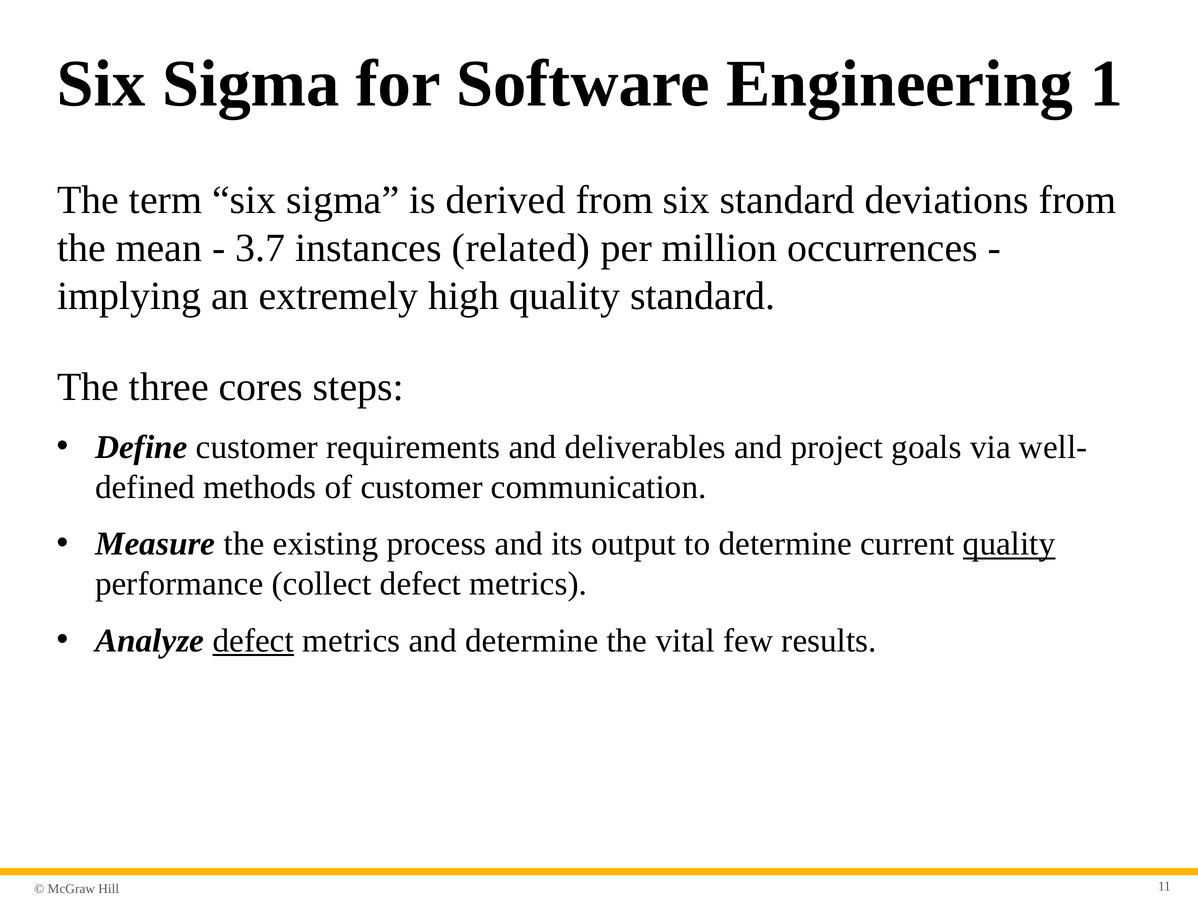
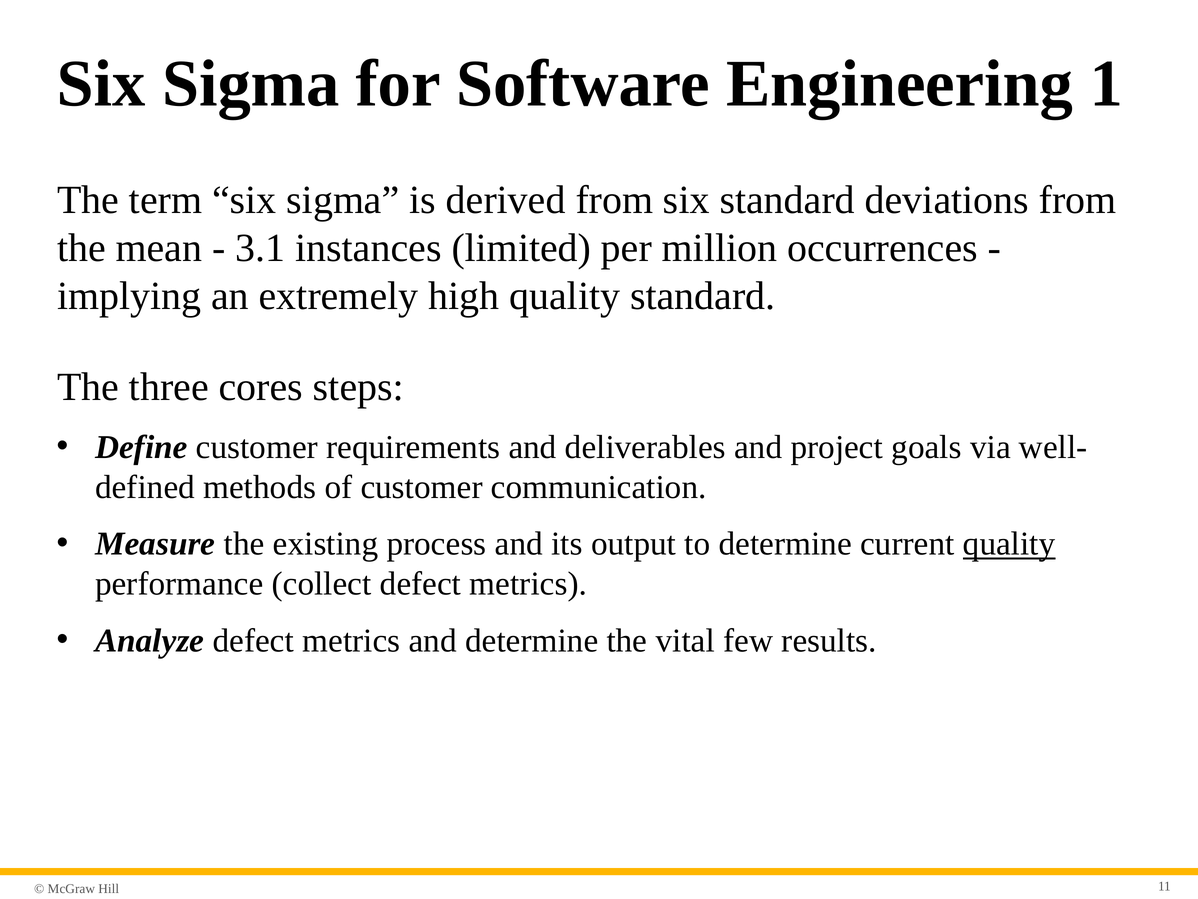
3.7: 3.7 -> 3.1
related: related -> limited
defect at (253, 640) underline: present -> none
